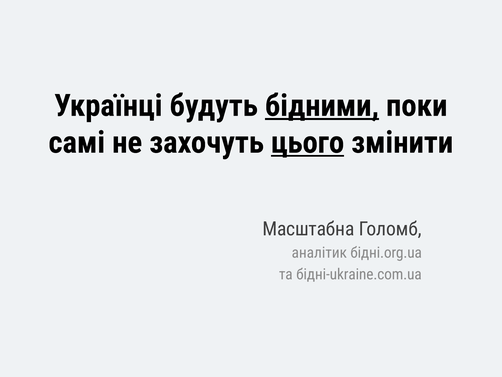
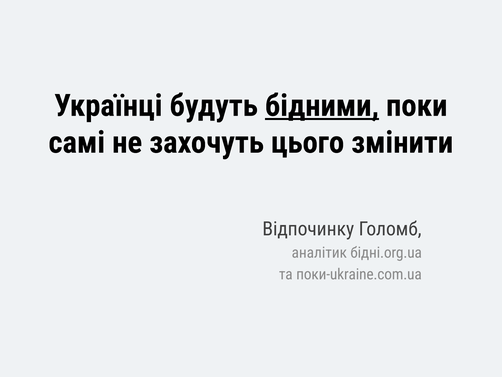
цього underline: present -> none
Масштабна: Масштабна -> Відпочинку
бідні-ukraine.com.ua: бідні-ukraine.com.ua -> поки-ukraine.com.ua
